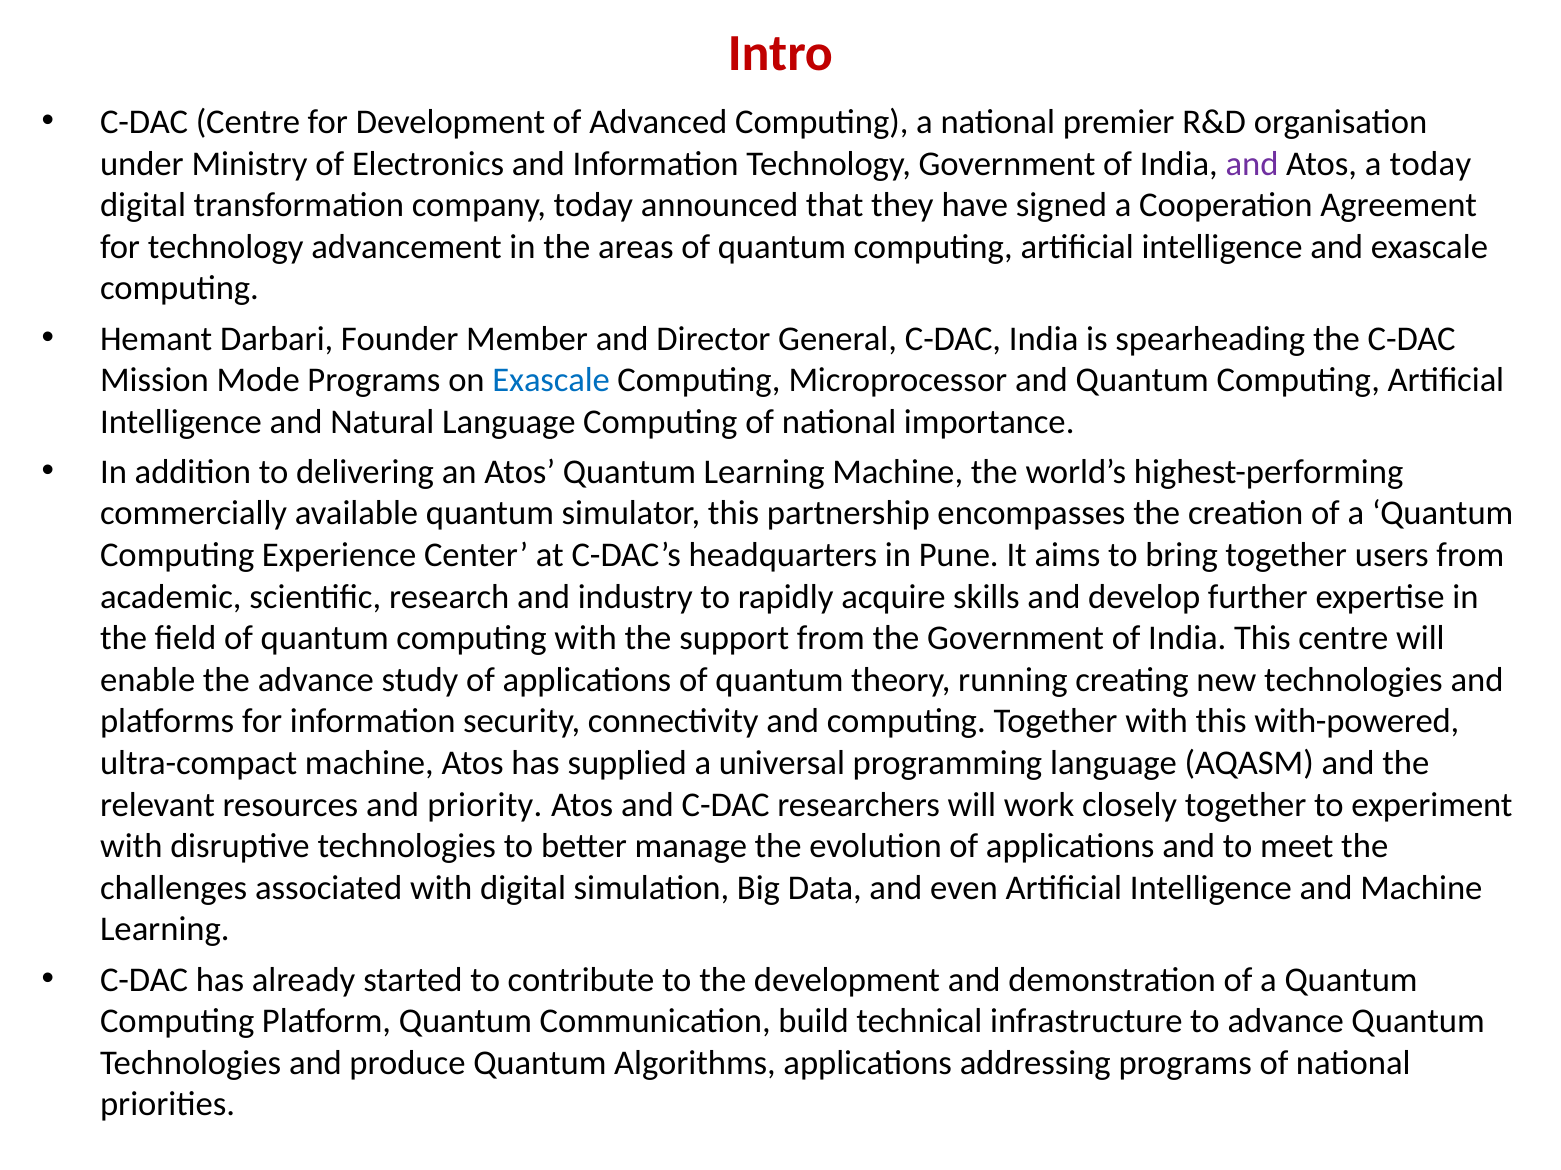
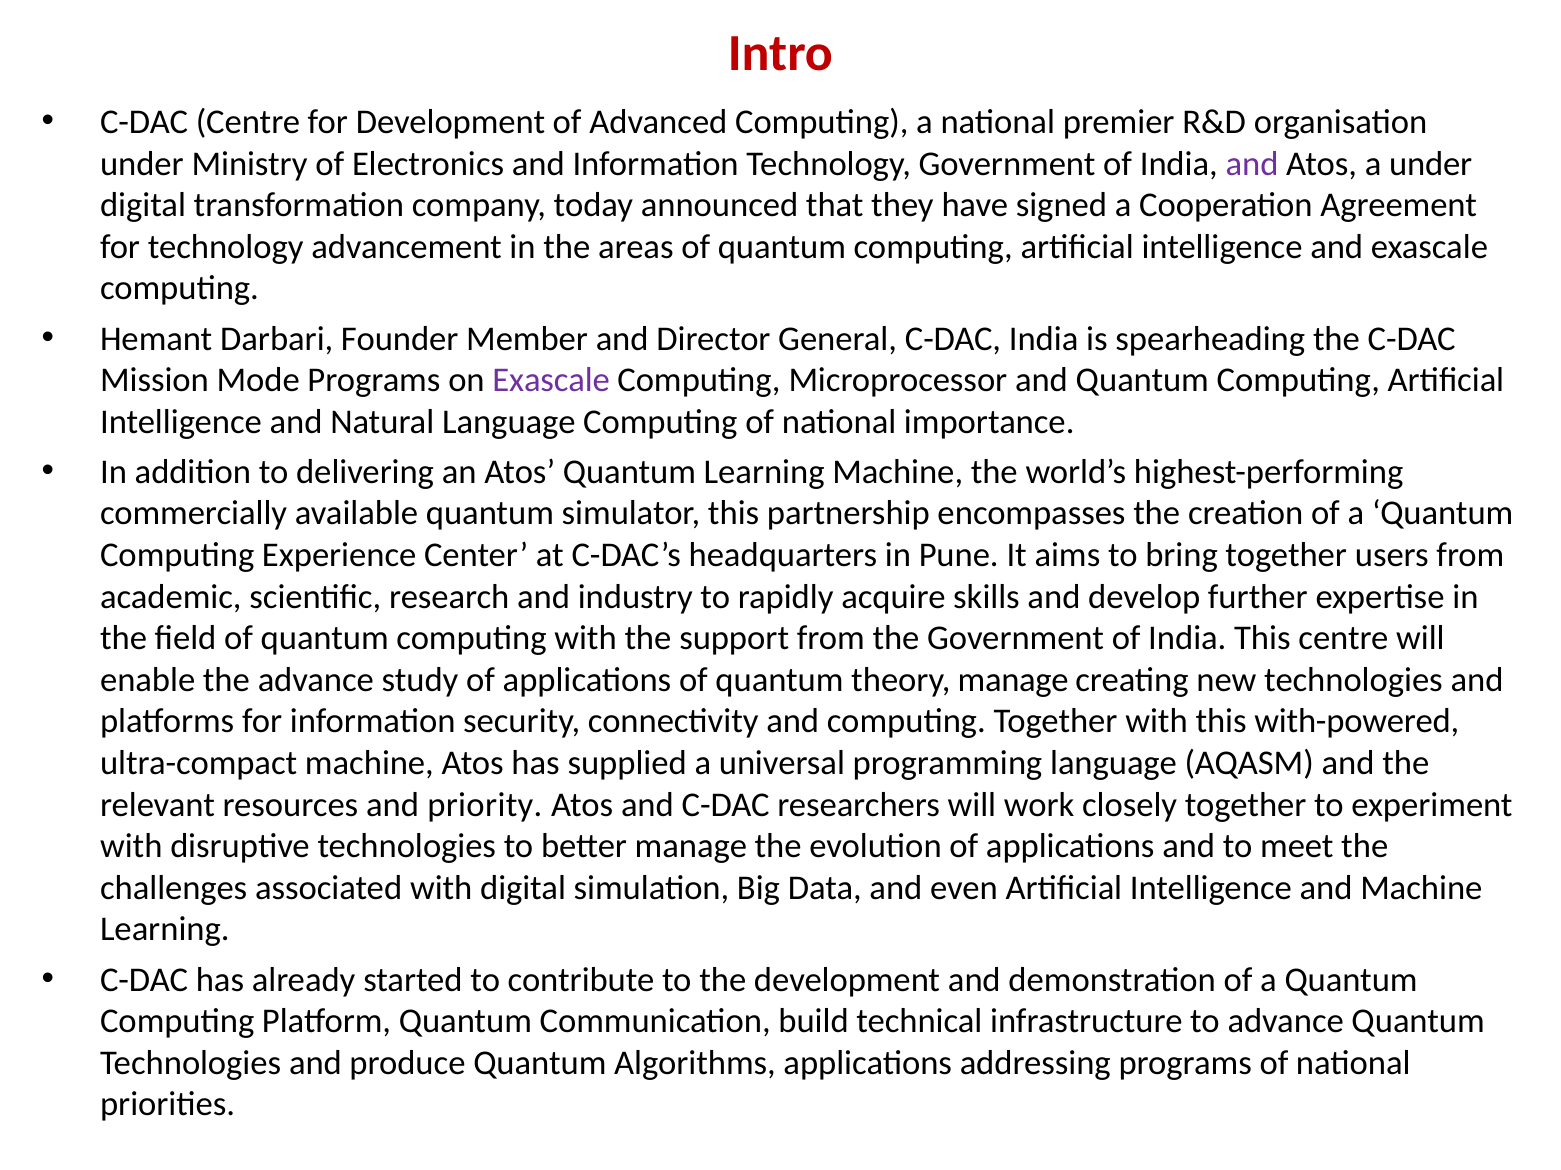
a today: today -> under
Exascale at (551, 380) colour: blue -> purple
theory running: running -> manage
